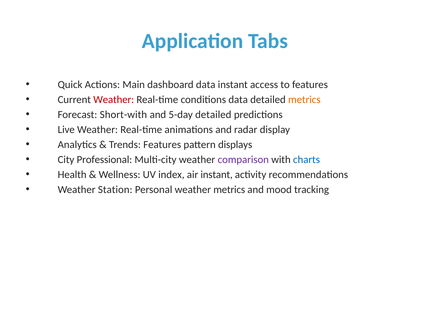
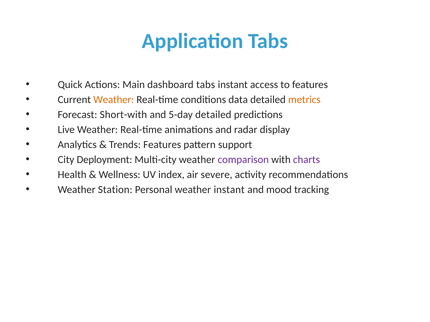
dashboard data: data -> tabs
Weather at (114, 100) colour: red -> orange
displays: displays -> support
Professional: Professional -> Deployment
charts colour: blue -> purple
air instant: instant -> severe
weather metrics: metrics -> instant
